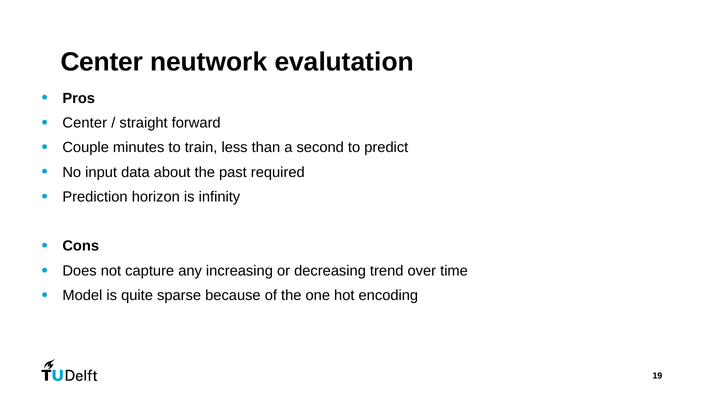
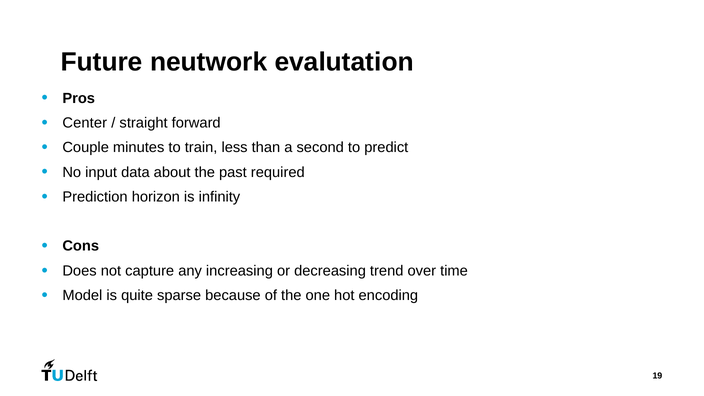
Center at (102, 62): Center -> Future
